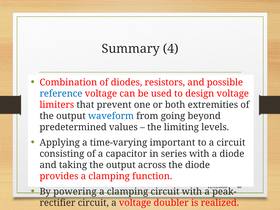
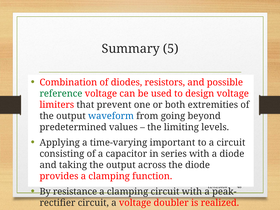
4: 4 -> 5
reference colour: blue -> green
powering: powering -> resistance
